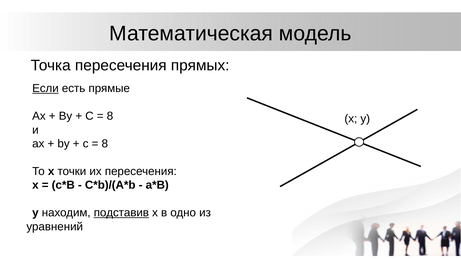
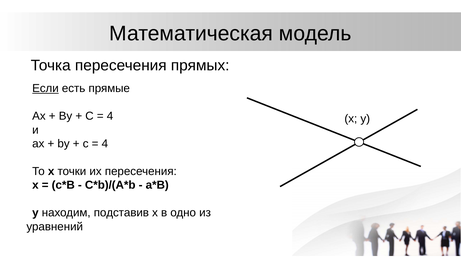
8 at (110, 116): 8 -> 4
8 at (105, 144): 8 -> 4
подставив underline: present -> none
